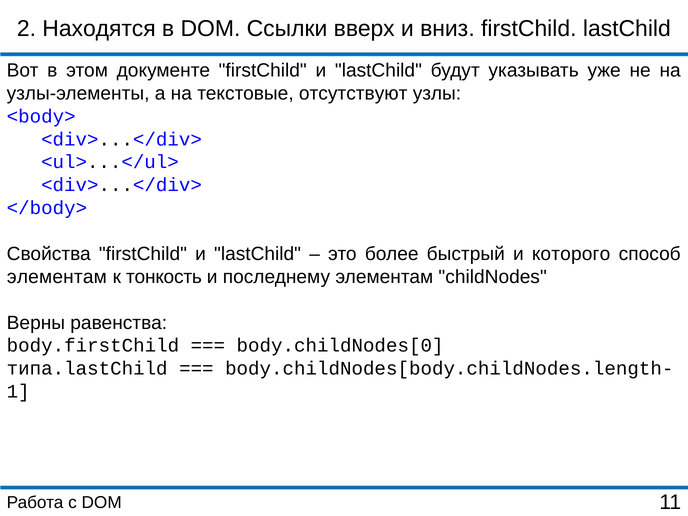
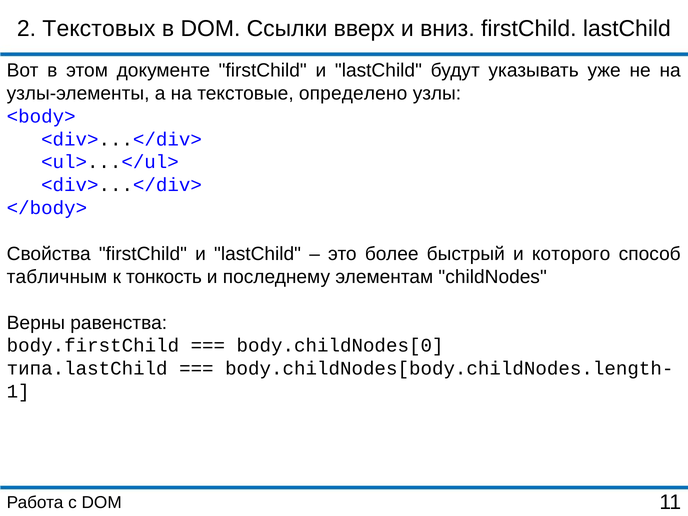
Находятся: Находятся -> Текстовых
отсутствуют: отсутствуют -> определено
элементам at (57, 277): элементам -> табличным
